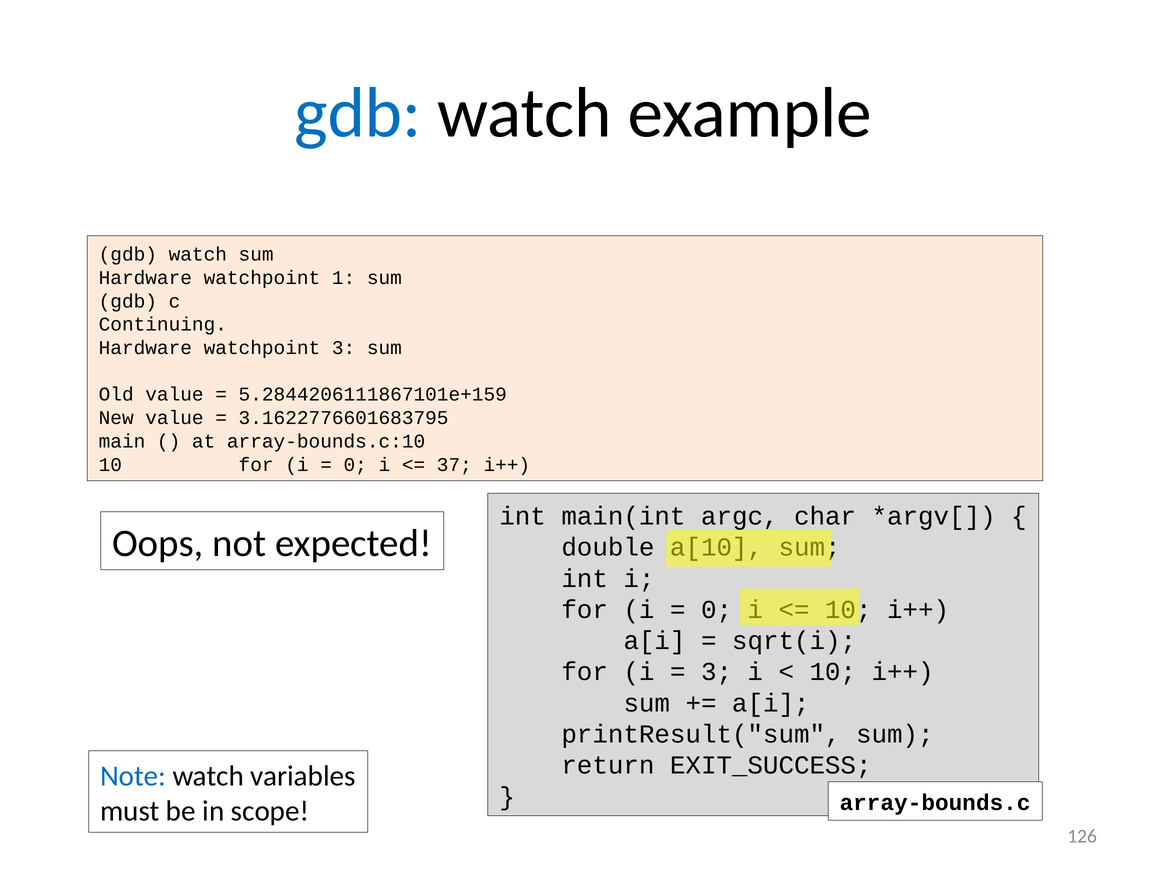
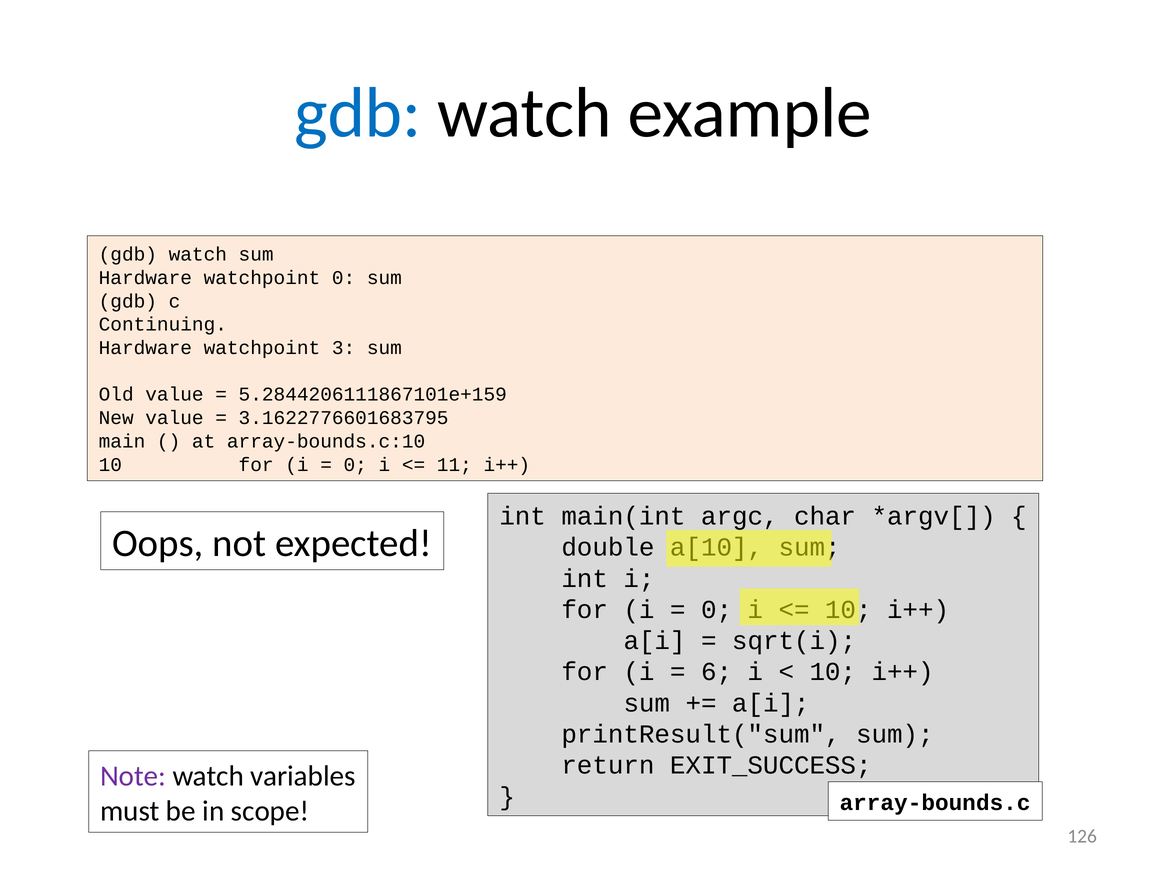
watchpoint 1: 1 -> 0
37: 37 -> 11
3 at (717, 671): 3 -> 6
Note colour: blue -> purple
